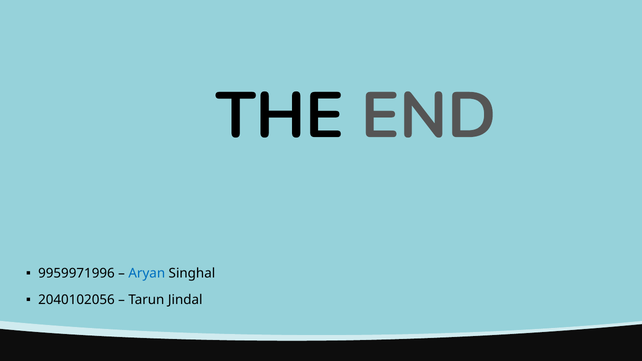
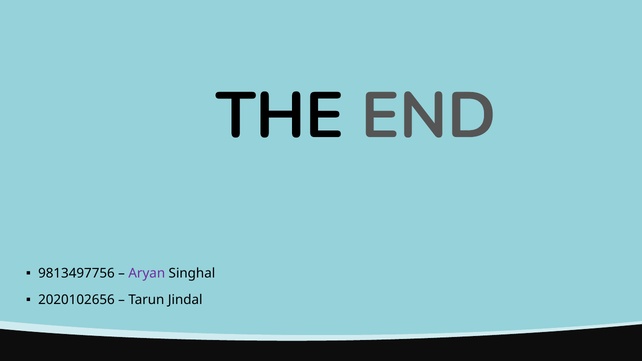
9959971996: 9959971996 -> 9813497756
Aryan colour: blue -> purple
2040102056: 2040102056 -> 2020102656
